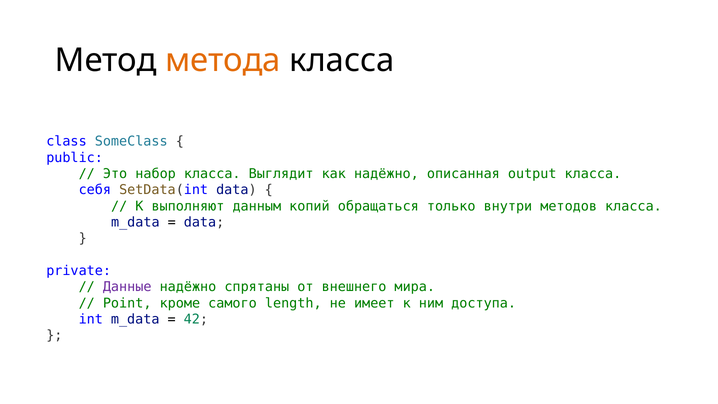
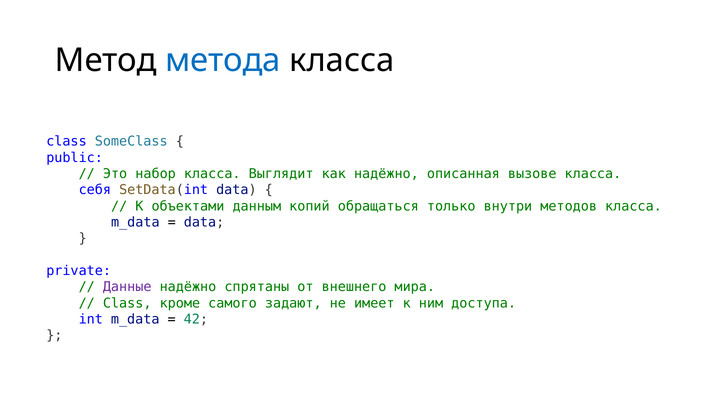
метода colour: orange -> blue
output: output -> вызове
выполняют: выполняют -> объектами
Point at (127, 303): Point -> Class
length: length -> задают
